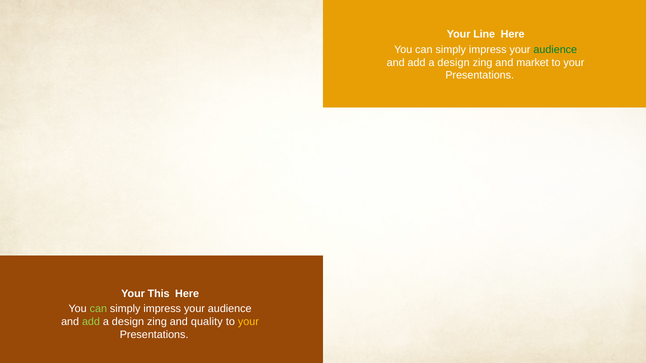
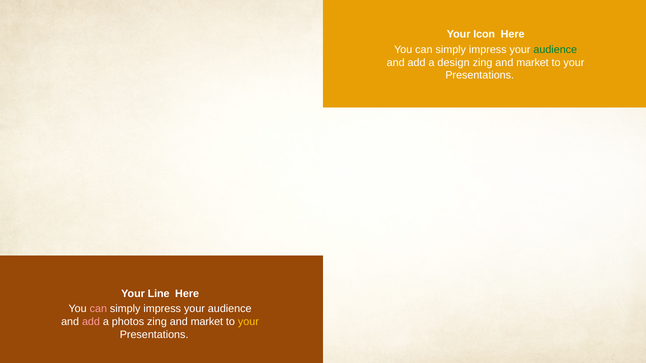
Line: Line -> Icon
This: This -> Line
can at (98, 309) colour: light green -> pink
add at (91, 322) colour: light green -> pink
design at (128, 322): design -> photos
quality at (207, 322): quality -> market
